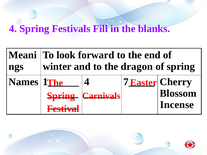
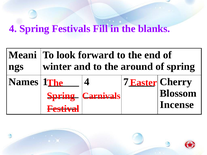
dragon: dragon -> around
